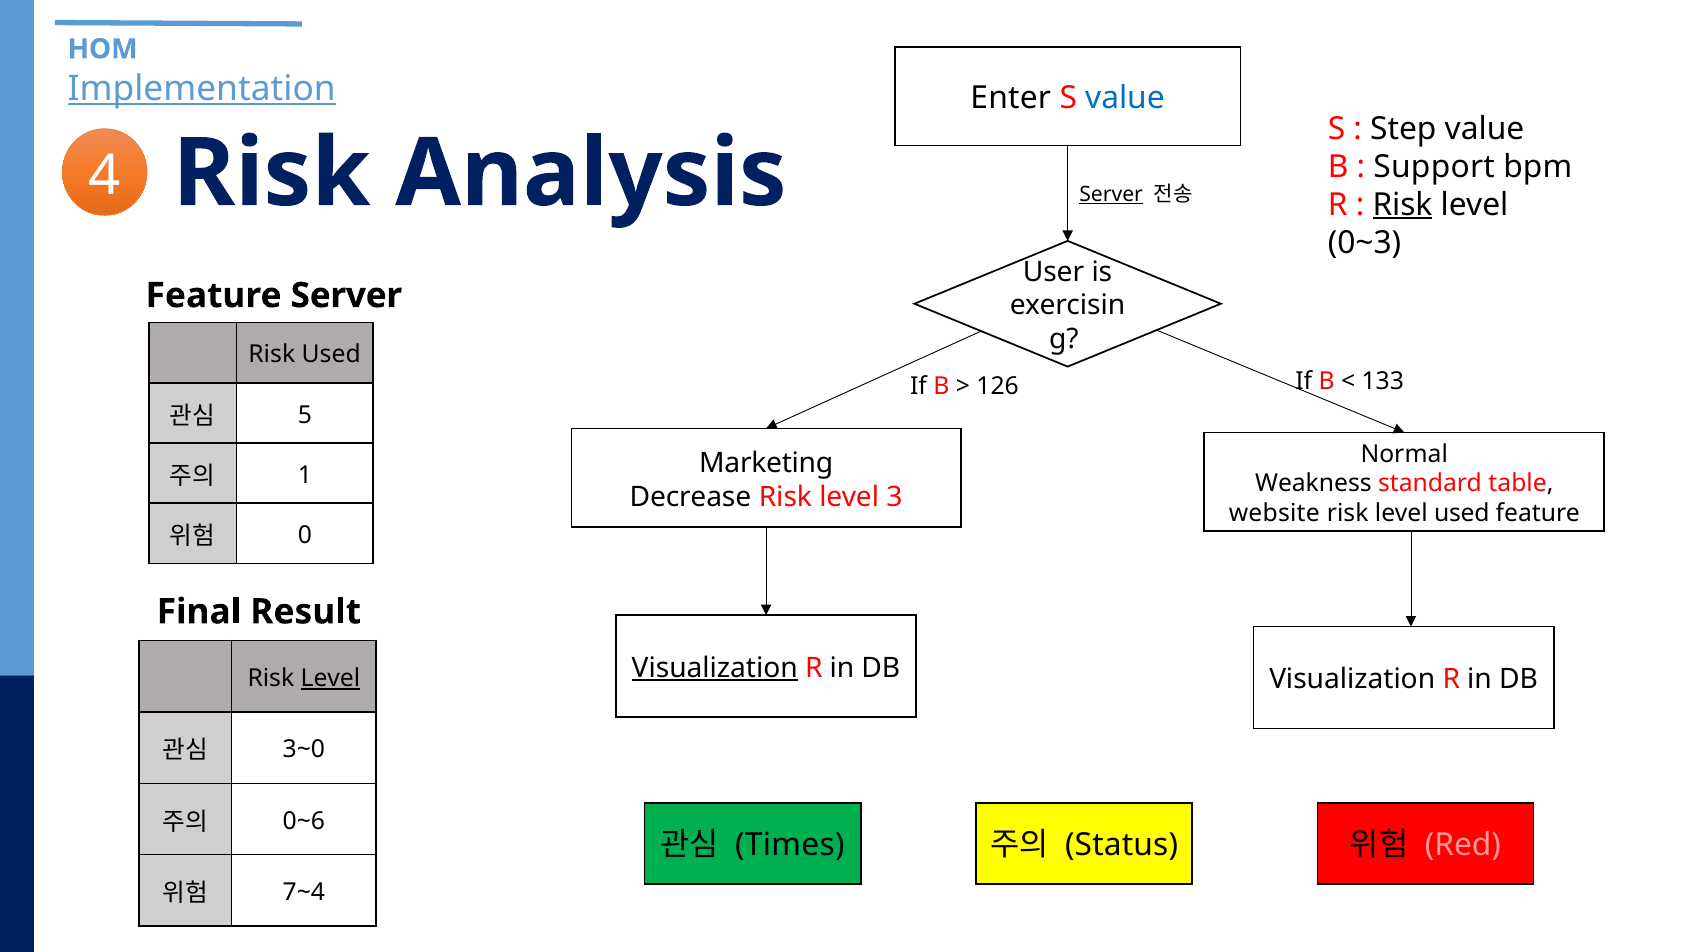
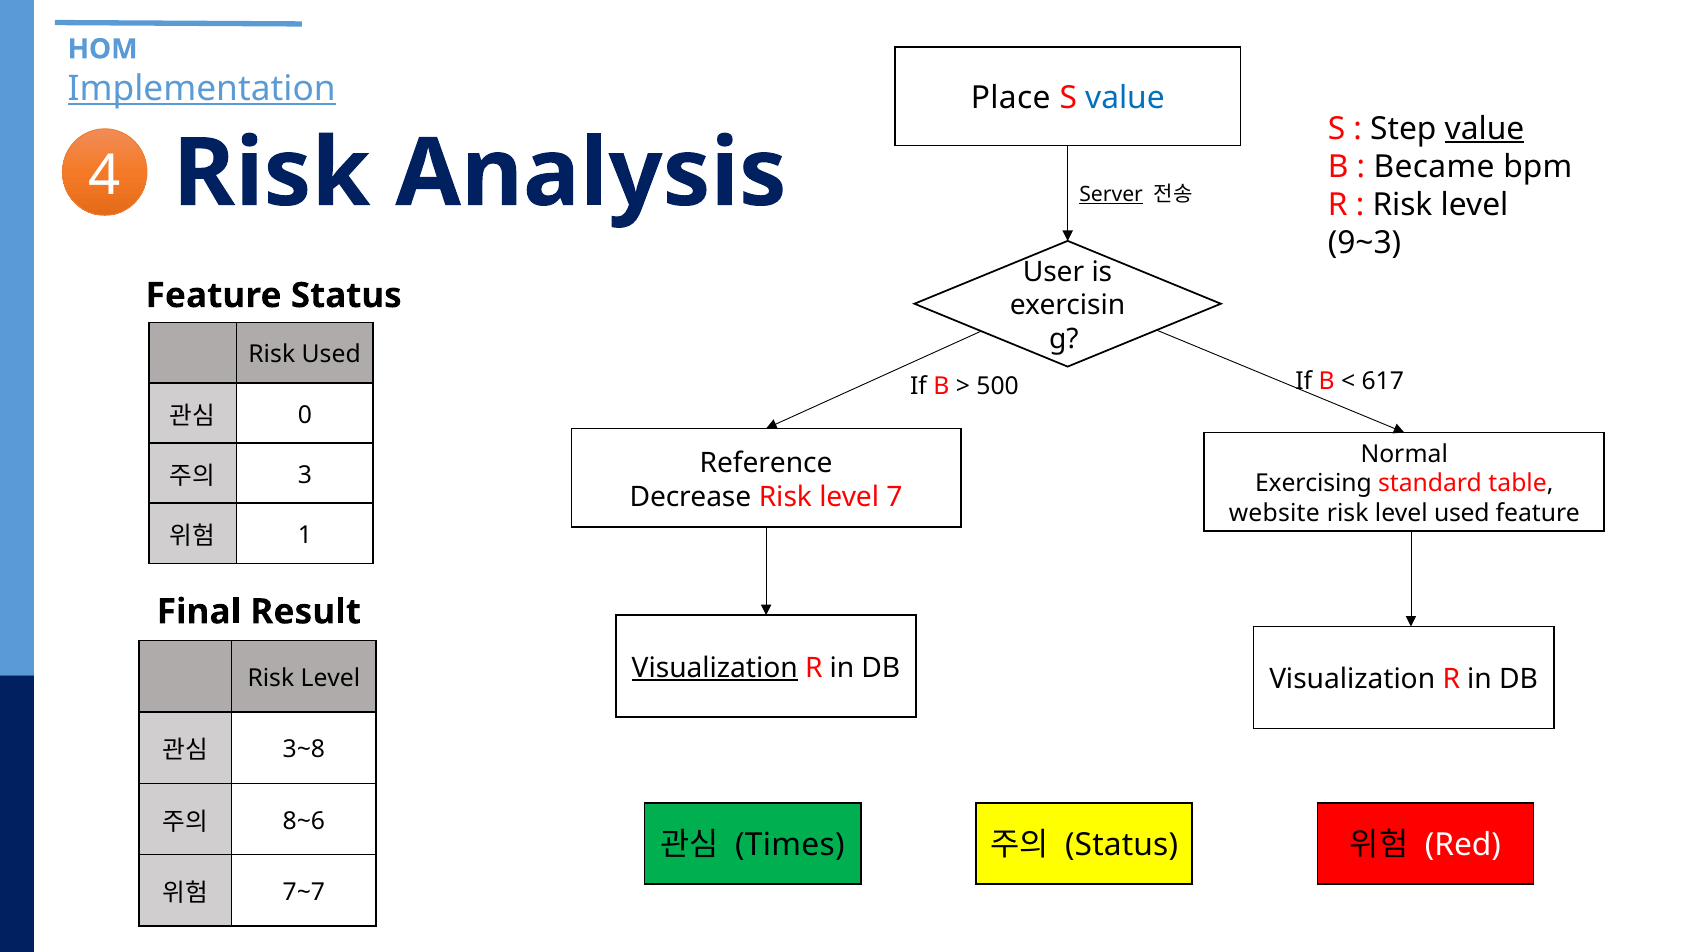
Enter: Enter -> Place
value at (1484, 129) underline: none -> present
Support: Support -> Became
Risk at (1402, 205) underline: present -> none
0~3: 0~3 -> 9~3
Feature Server: Server -> Status
126: 126 -> 500
133: 133 -> 617
5: 5 -> 0
Marketing: Marketing -> Reference
1: 1 -> 3
Weakness: Weakness -> Exercising
3: 3 -> 7
0: 0 -> 1
Level at (330, 679) underline: present -> none
3~0: 3~0 -> 3~8
0~6: 0~6 -> 8~6
Red colour: pink -> white
7~4: 7~4 -> 7~7
